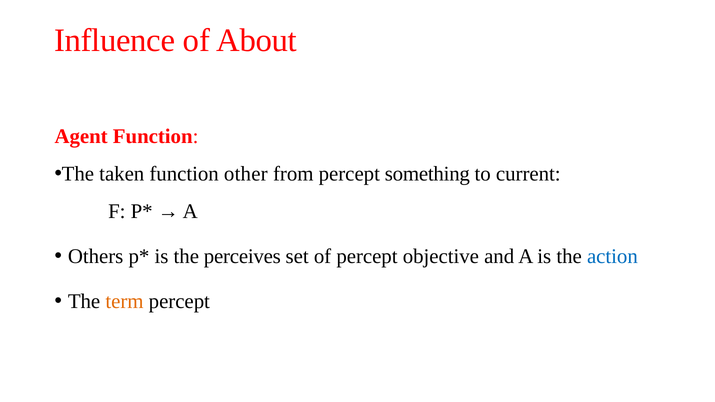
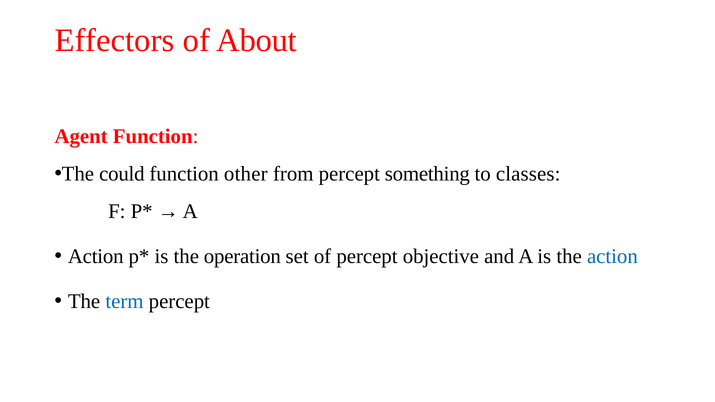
Influence: Influence -> Effectors
taken: taken -> could
current: current -> classes
Others at (96, 256): Others -> Action
perceives: perceives -> operation
term colour: orange -> blue
